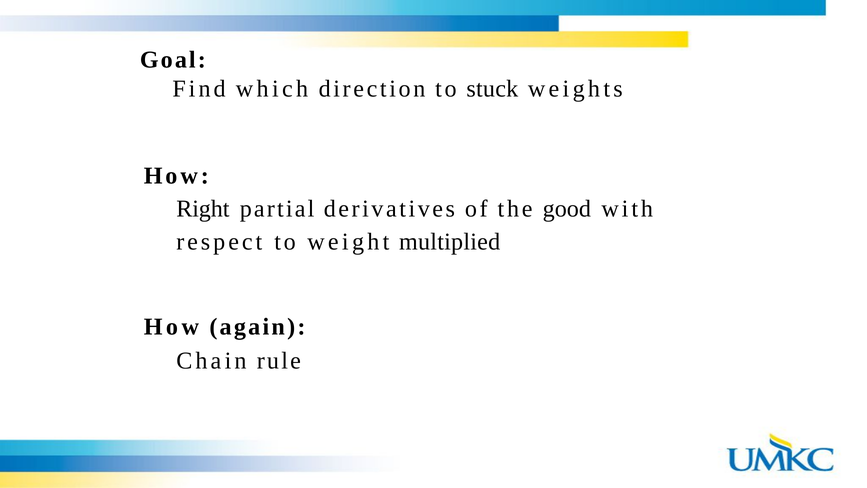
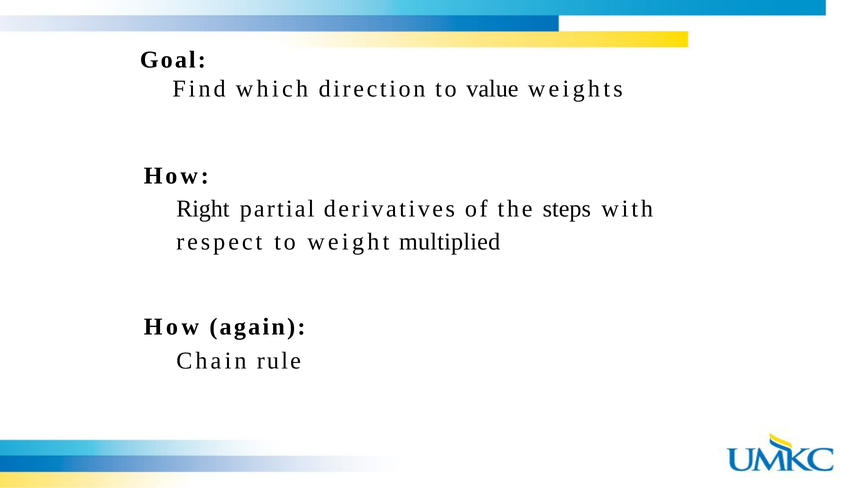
stuck: stuck -> value
good: good -> steps
